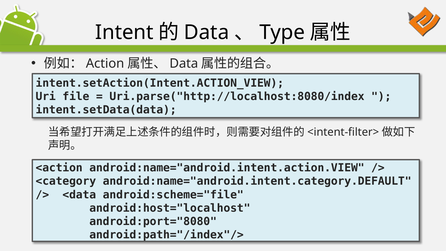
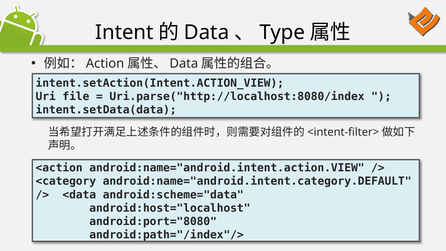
android:scheme="file: android:scheme="file -> android:scheme="data
